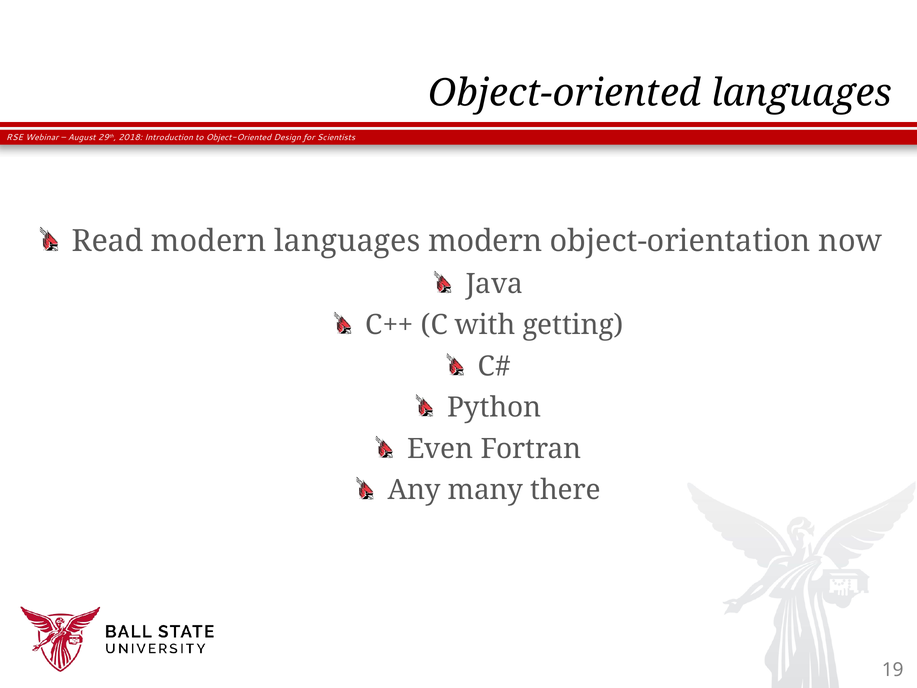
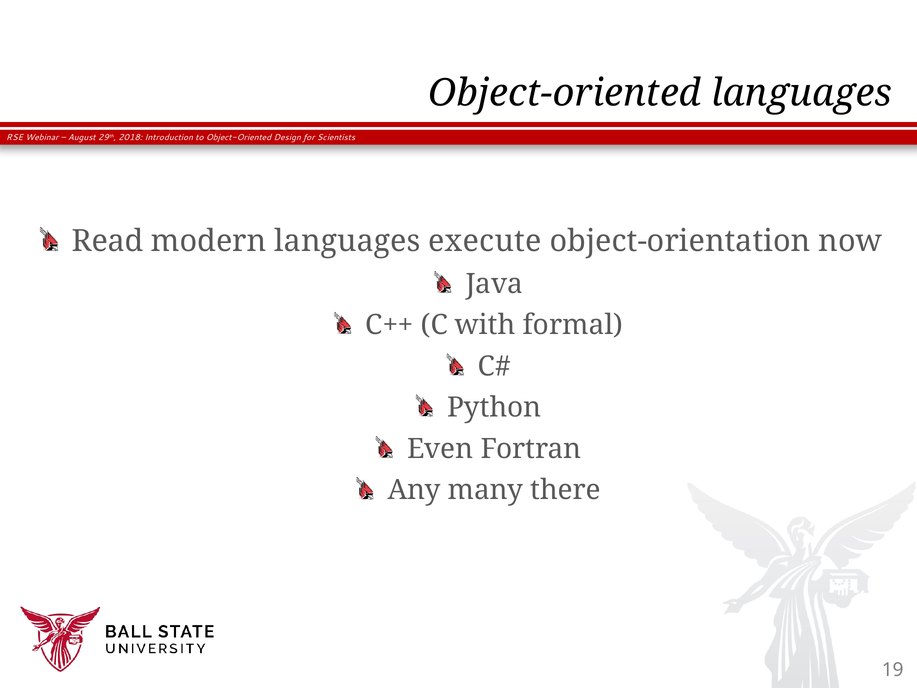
languages modern: modern -> execute
getting: getting -> formal
